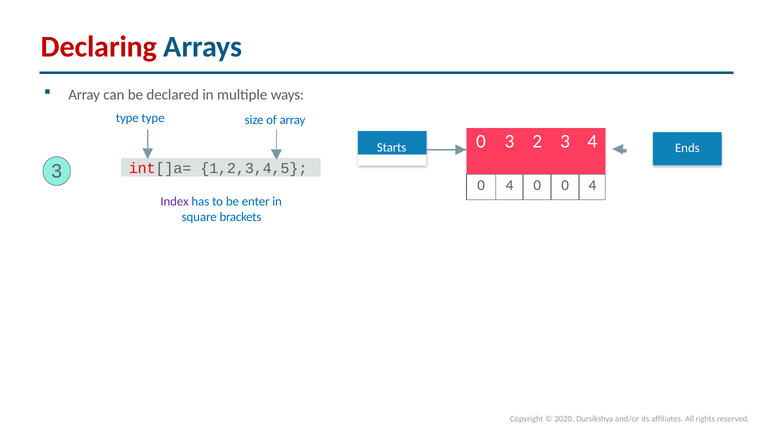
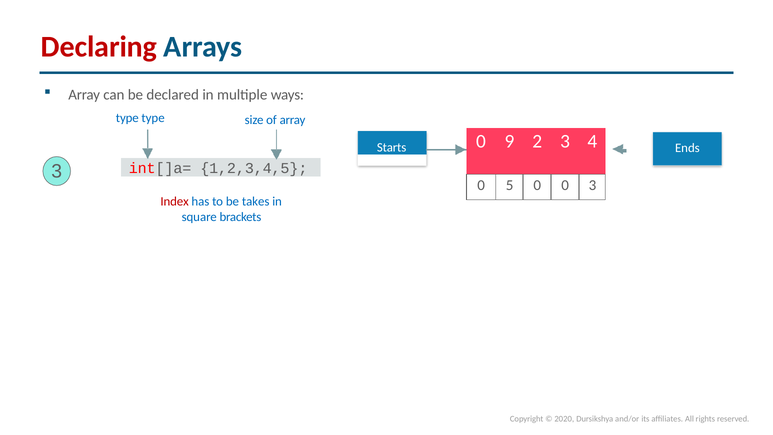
0 3: 3 -> 9
4 at (510, 185): 4 -> 5
0 0 4: 4 -> 3
Index colour: purple -> red
enter: enter -> takes
